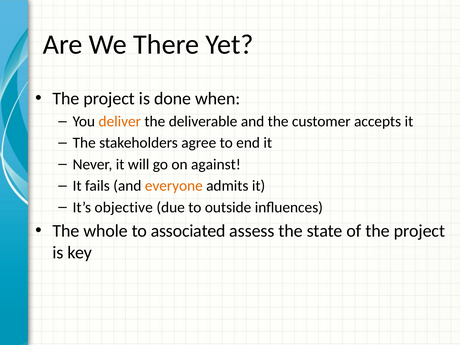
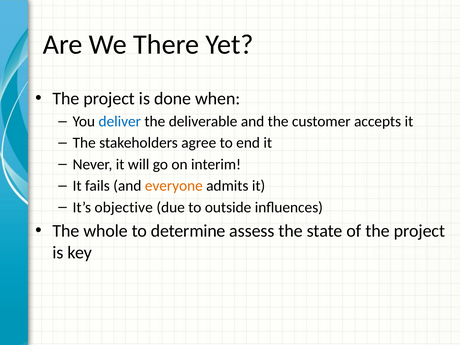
deliver colour: orange -> blue
against: against -> interim
associated: associated -> determine
